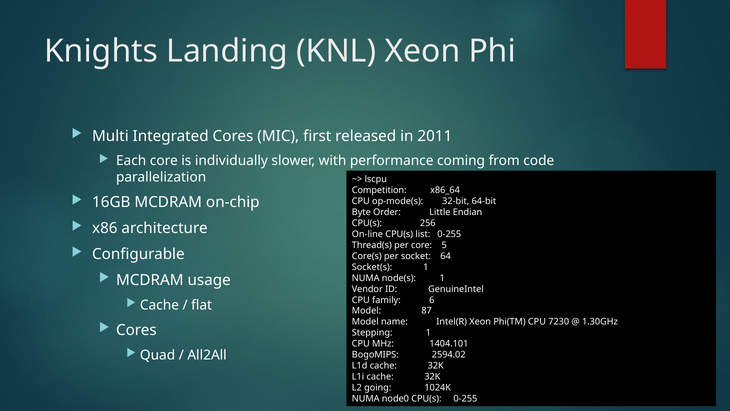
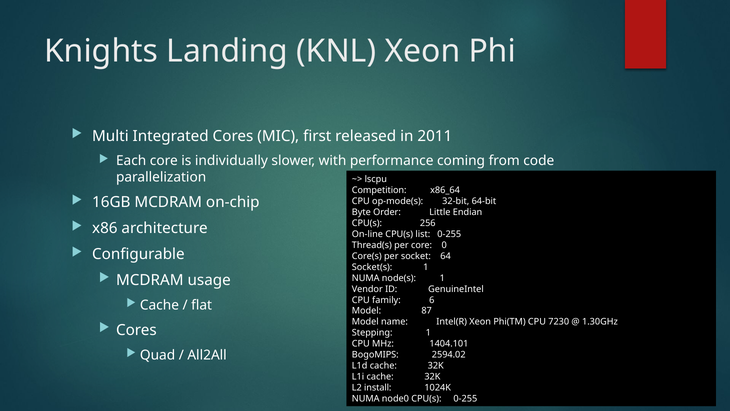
5: 5 -> 0
going: going -> install
